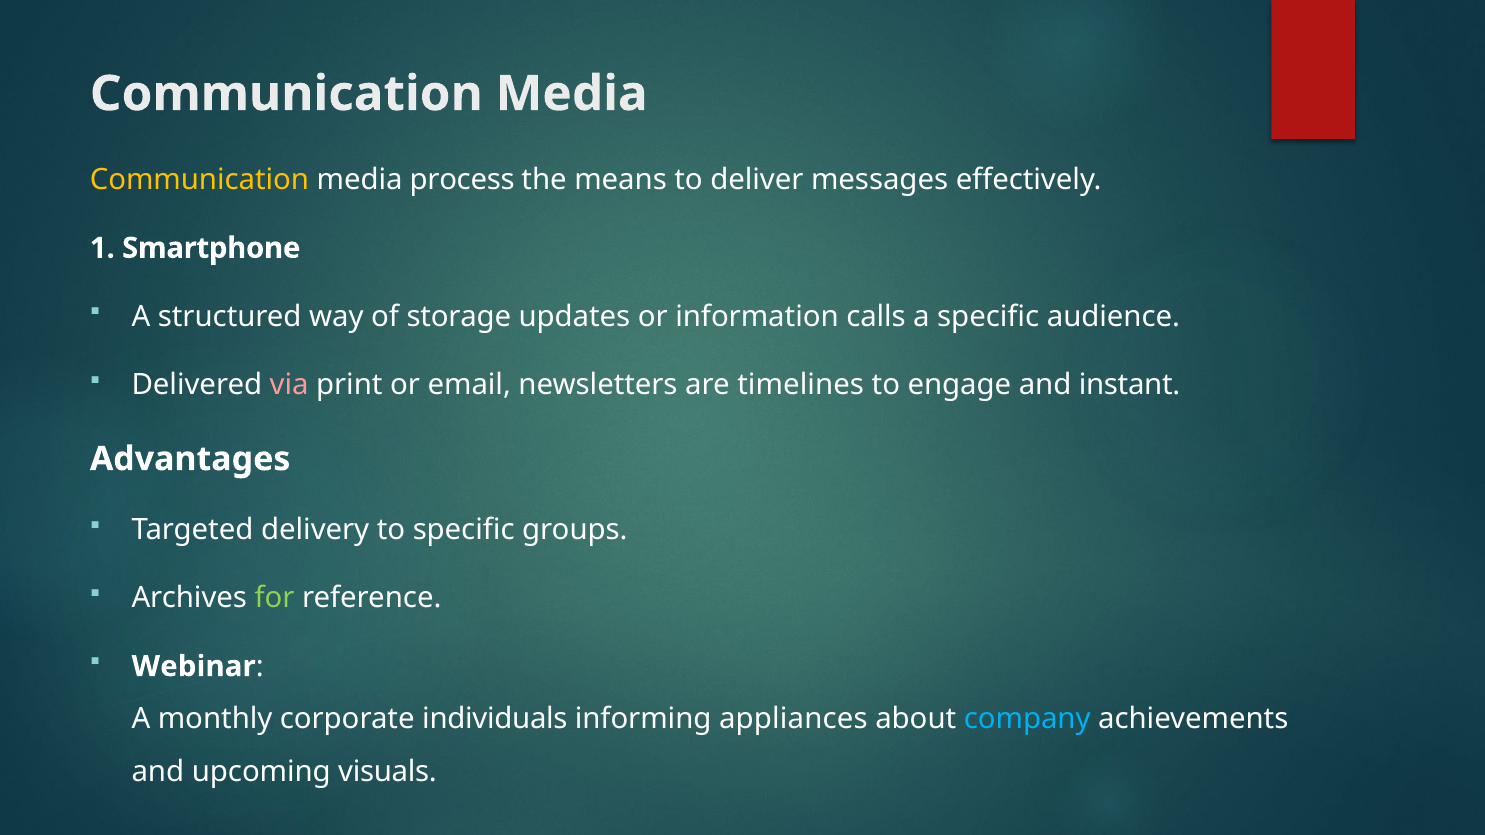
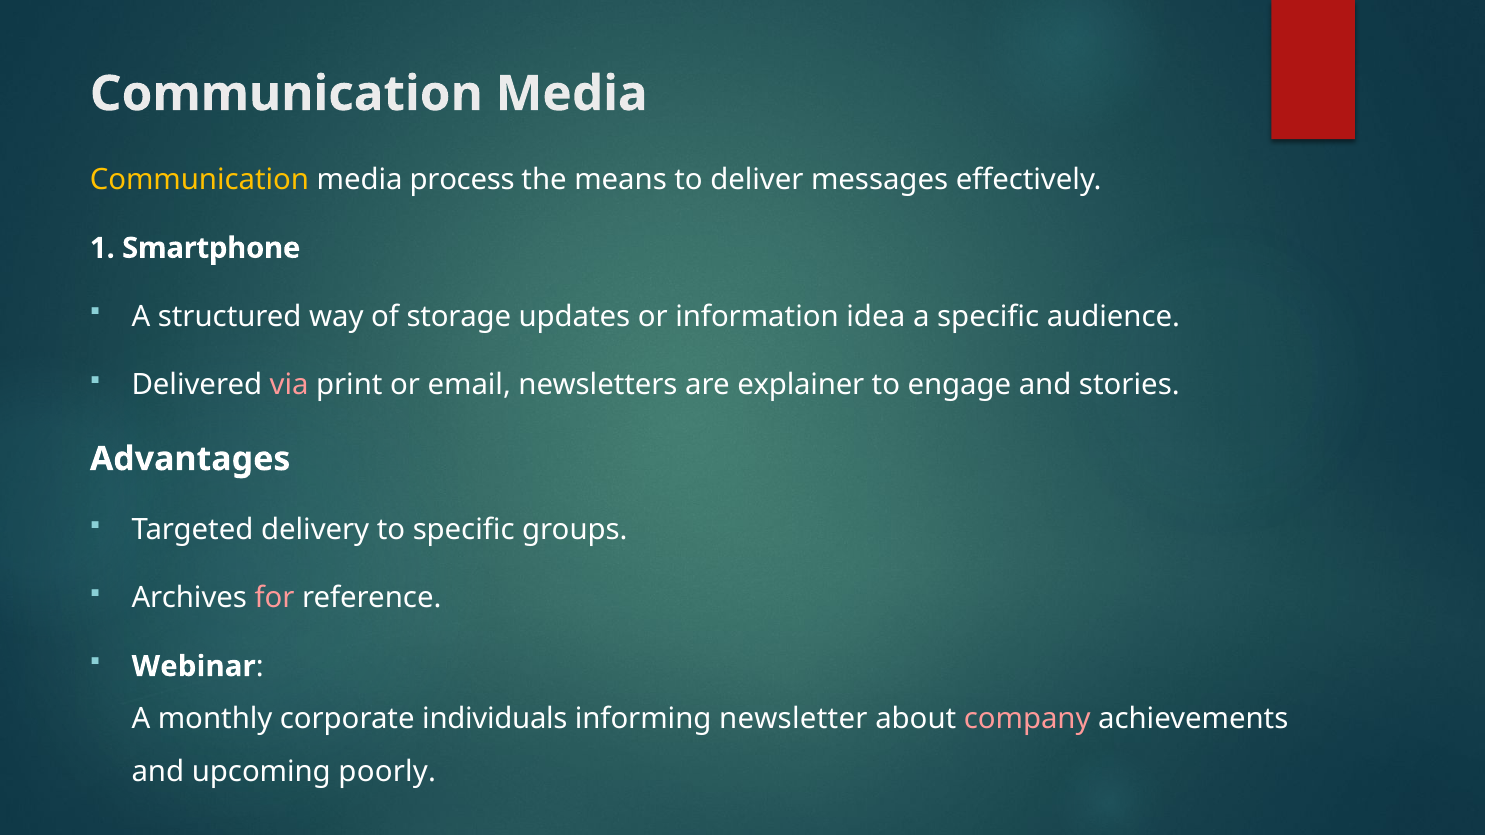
calls: calls -> idea
timelines: timelines -> explainer
instant: instant -> stories
for colour: light green -> pink
appliances: appliances -> newsletter
company colour: light blue -> pink
visuals: visuals -> poorly
